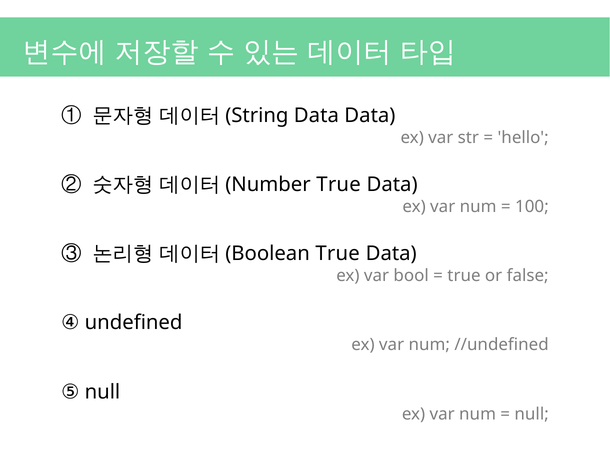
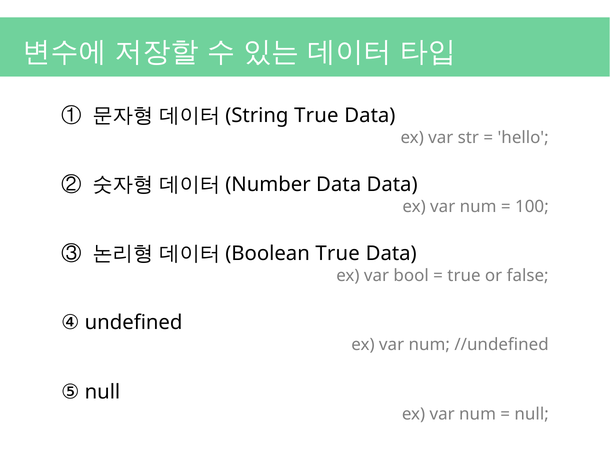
Data at (316, 116): Data -> True
True at (339, 185): True -> Data
